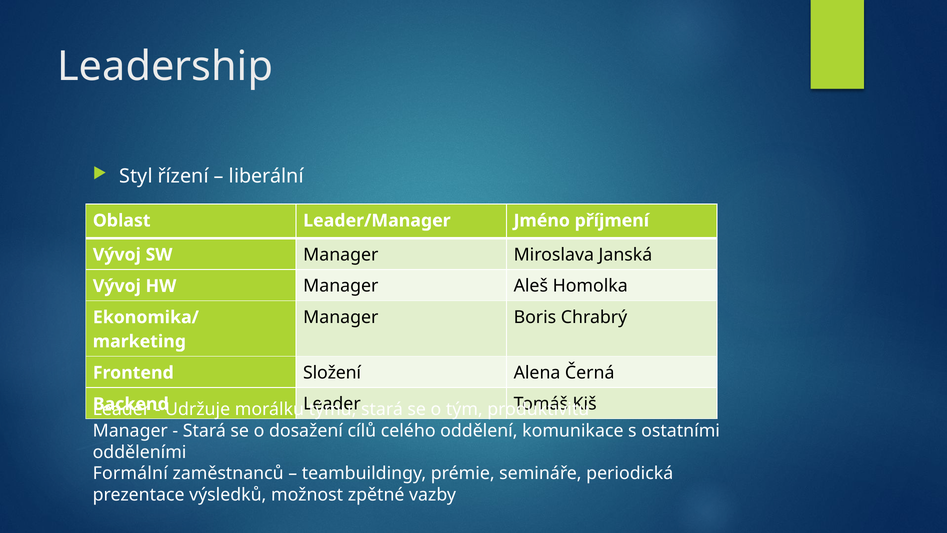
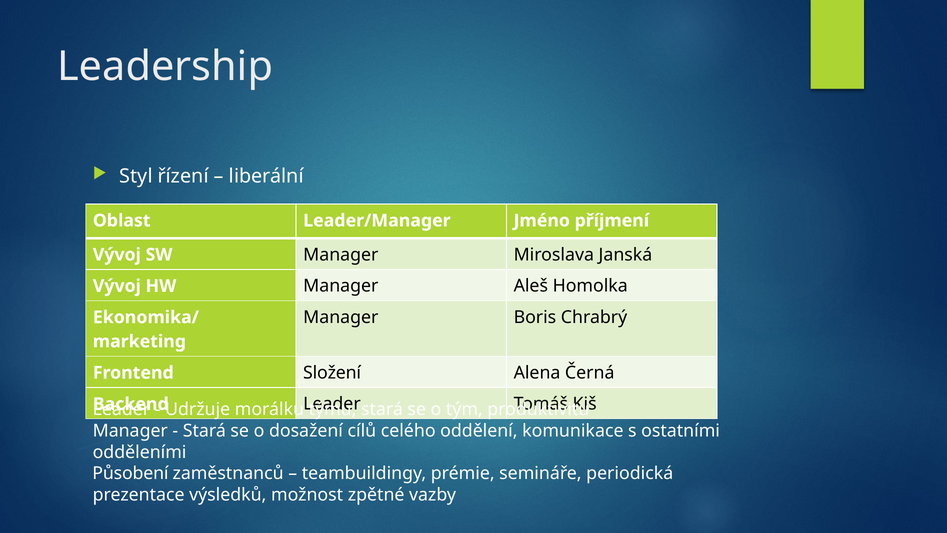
Formální: Formální -> Působení
